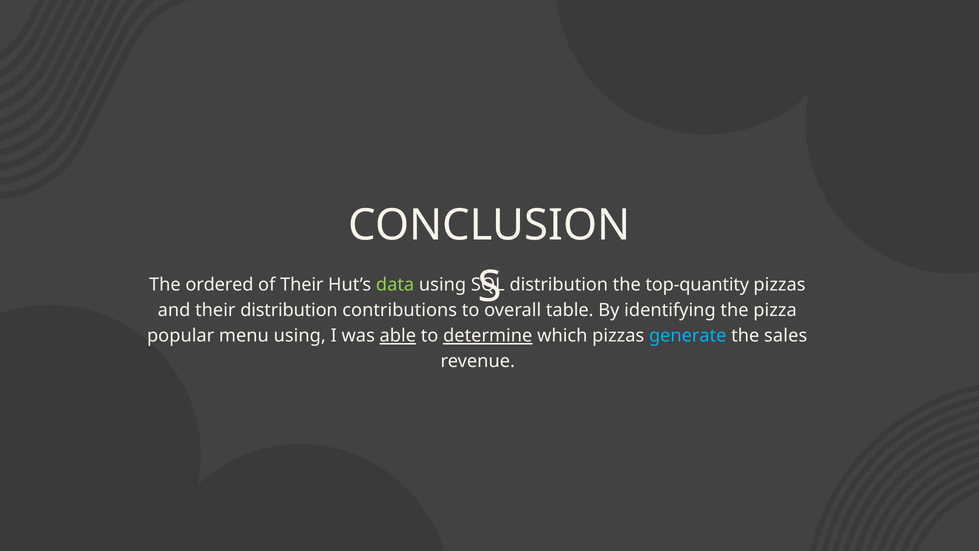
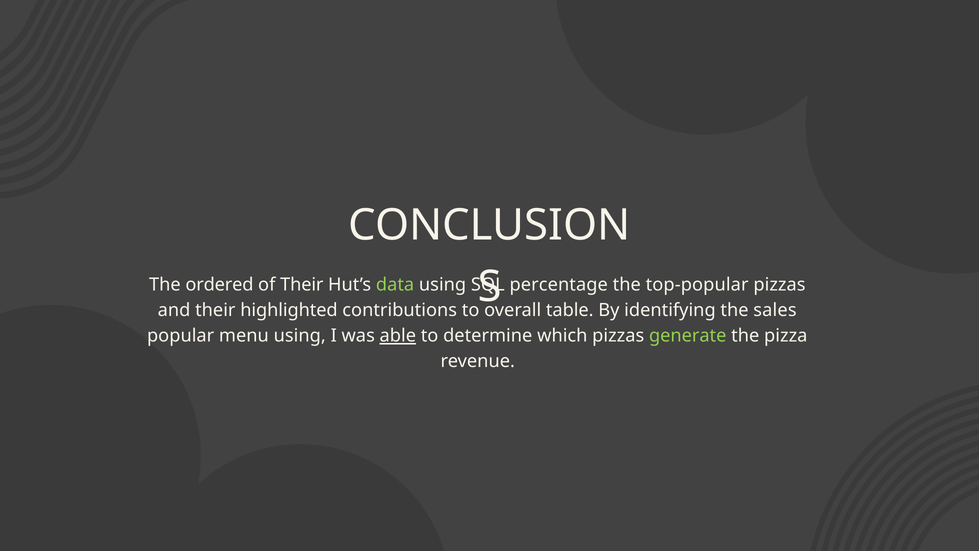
distribution at (559, 285): distribution -> percentage
top-quantity: top-quantity -> top-popular
their distribution: distribution -> highlighted
pizza: pizza -> sales
determine underline: present -> none
generate colour: light blue -> light green
sales: sales -> pizza
